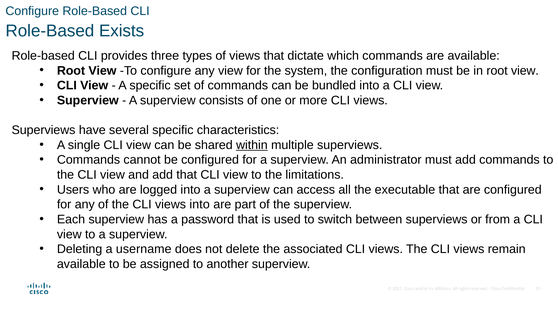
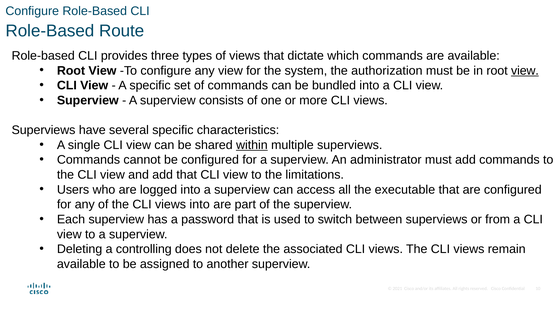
Exists: Exists -> Route
configuration: configuration -> authorization
view at (525, 71) underline: none -> present
username: username -> controlling
